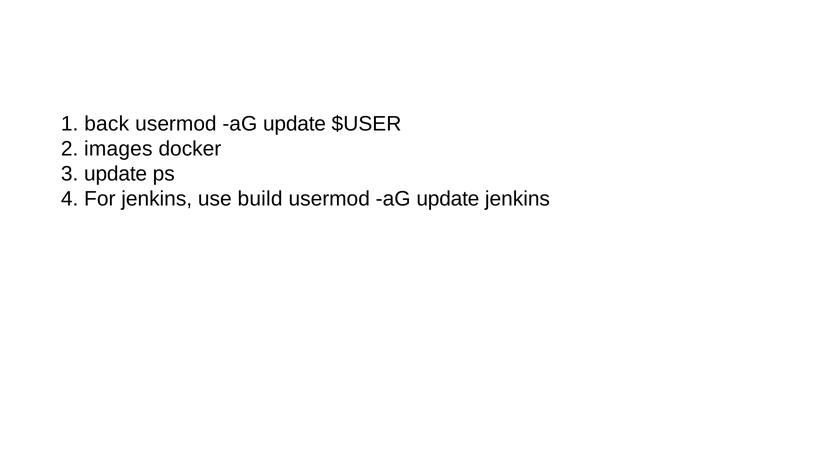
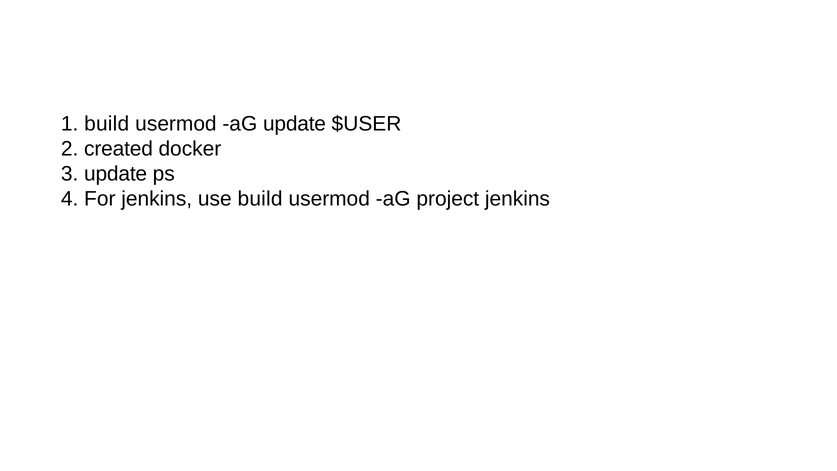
1 back: back -> build
images: images -> created
update at (448, 199): update -> project
